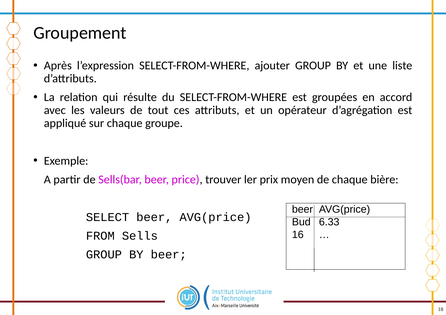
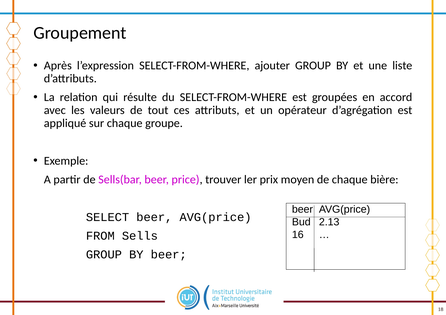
6.33: 6.33 -> 2.13
